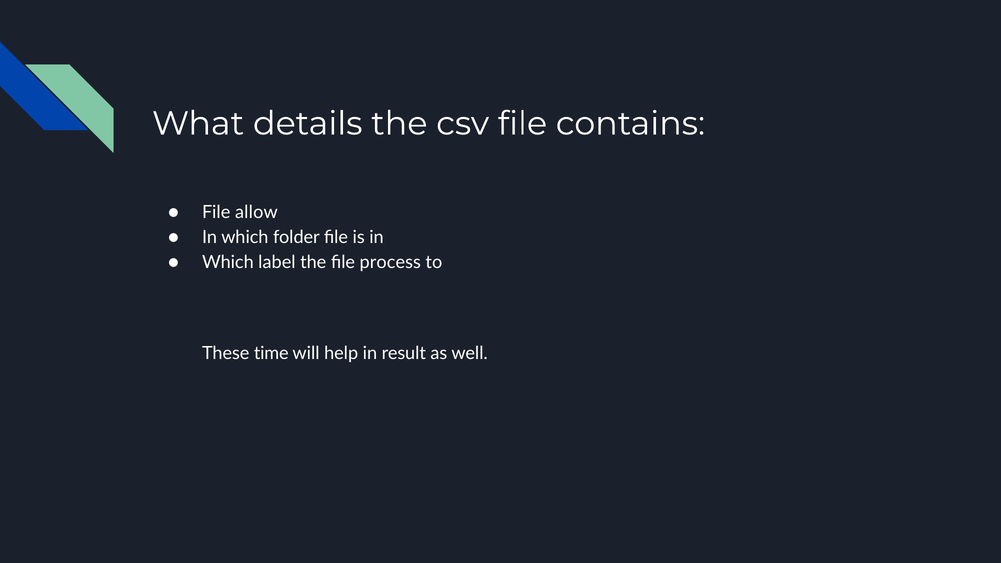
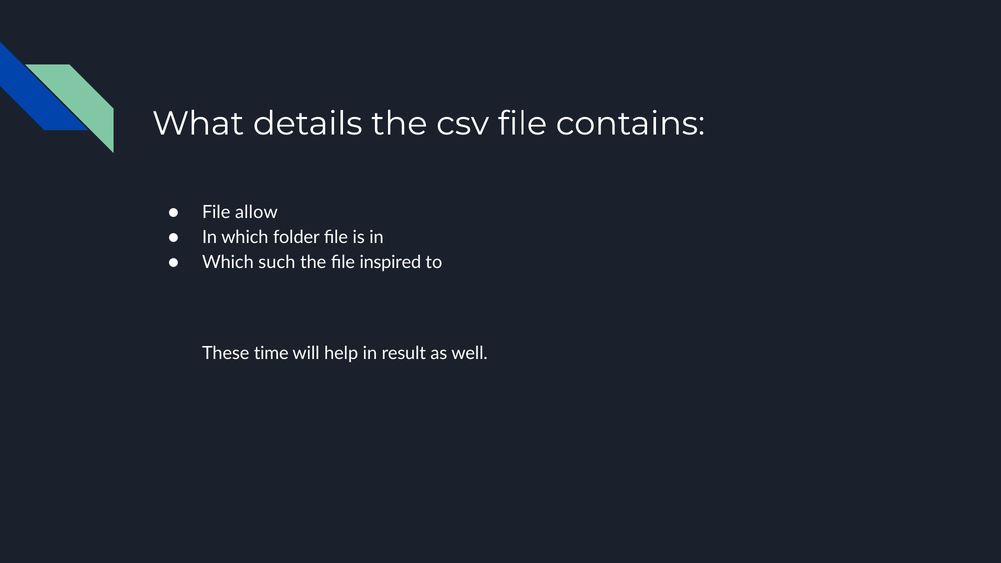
label: label -> such
process: process -> inspired
